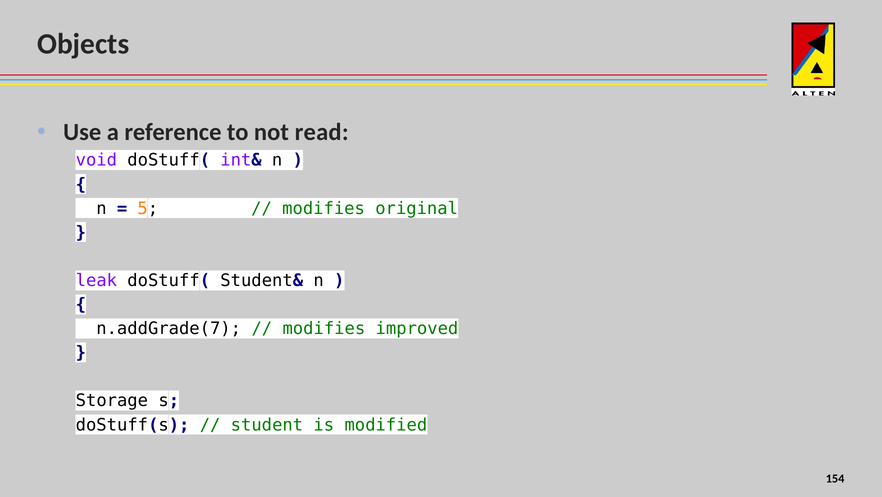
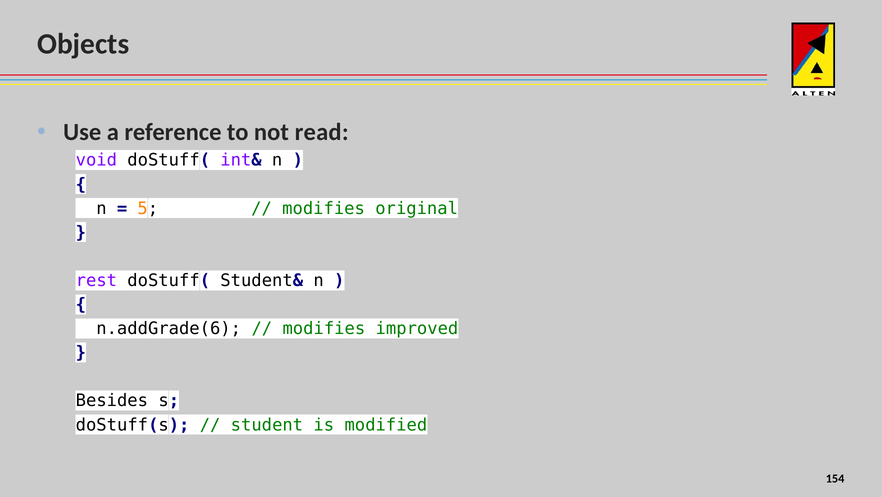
leak: leak -> rest
n.addGrade(7: n.addGrade(7 -> n.addGrade(6
Storage: Storage -> Besides
